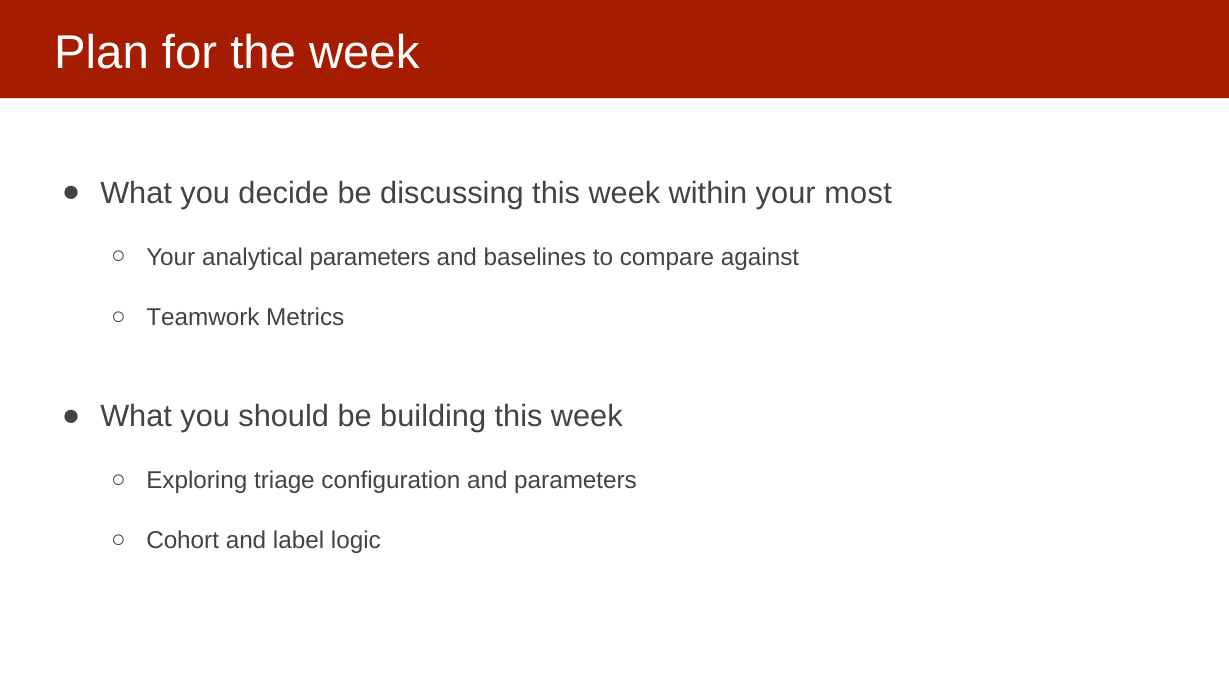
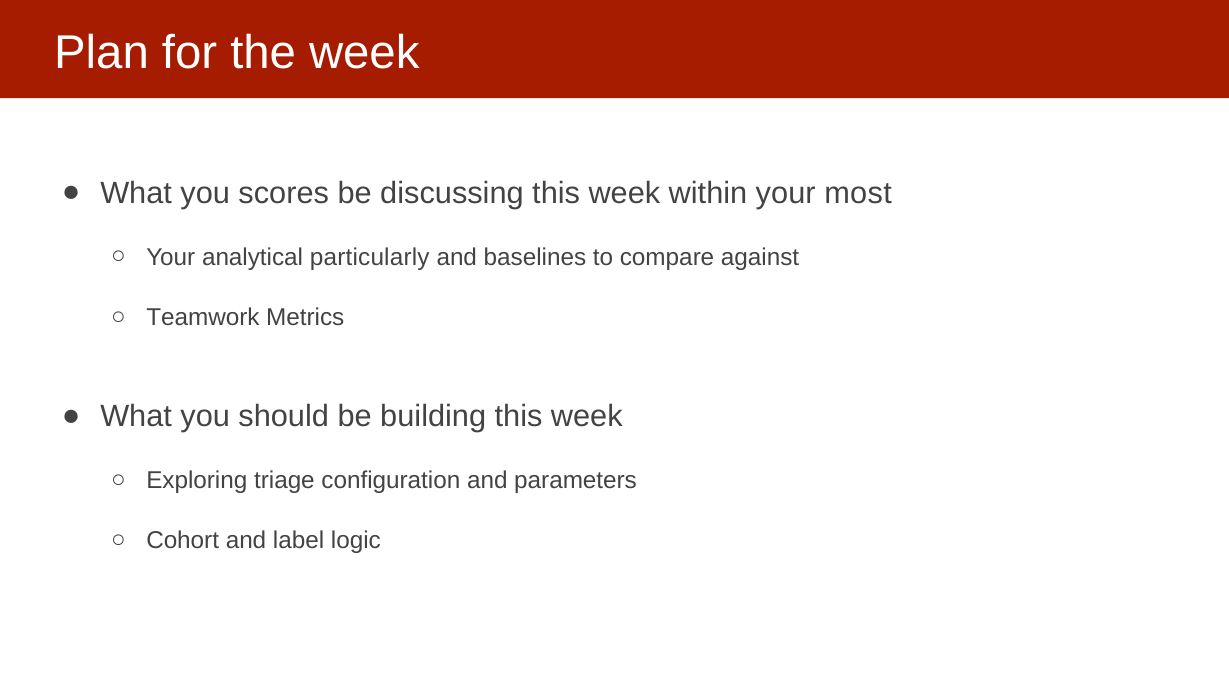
decide: decide -> scores
analytical parameters: parameters -> particularly
